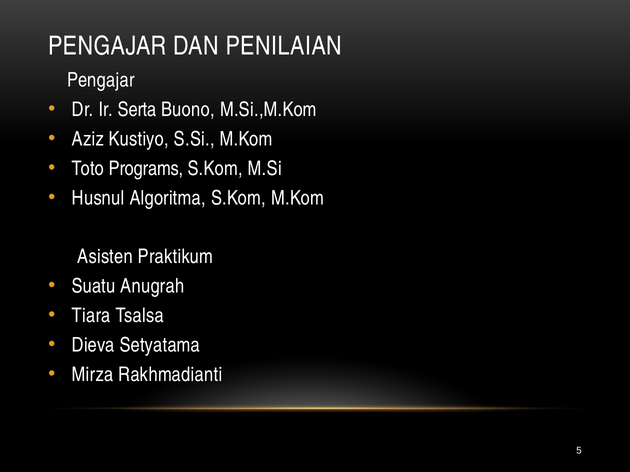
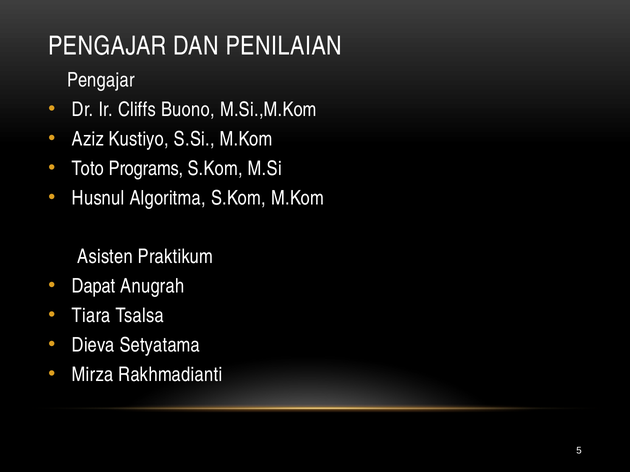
Serta: Serta -> Cliffs
Suatu: Suatu -> Dapat
